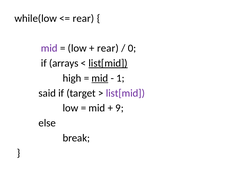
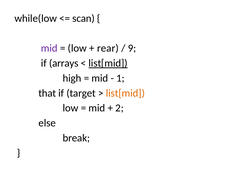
rear at (83, 18): rear -> scan
0: 0 -> 9
mid at (100, 78) underline: present -> none
said: said -> that
list[mid at (125, 93) colour: purple -> orange
9: 9 -> 2
